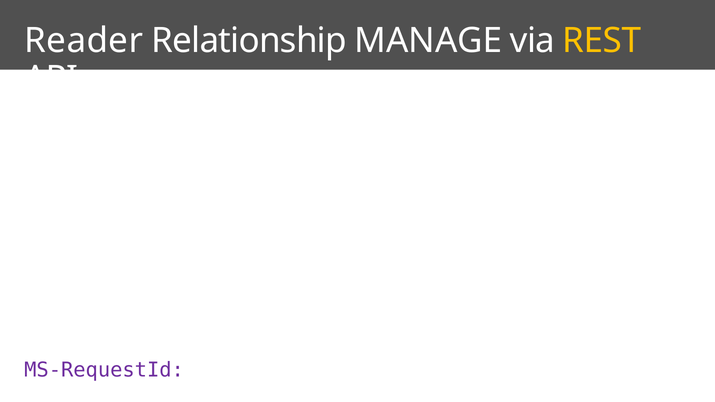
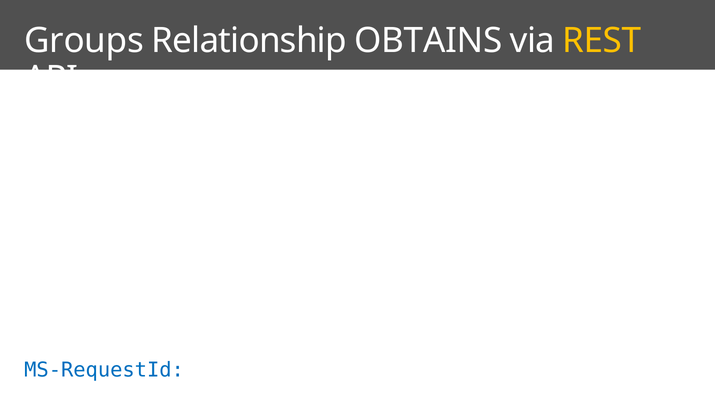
Reader: Reader -> Groups
MANAGE: MANAGE -> OBTAINS
MS-RequestId colour: purple -> blue
